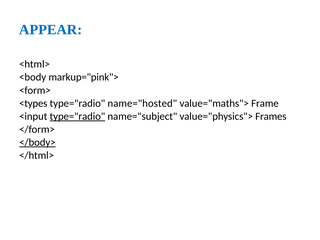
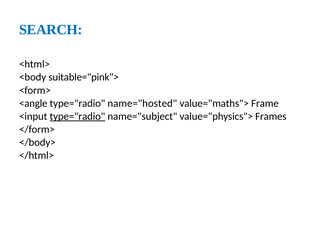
APPEAR: APPEAR -> SEARCH
markup="pink">: markup="pink"> -> suitable="pink">
<types: <types -> <angle
</body> underline: present -> none
